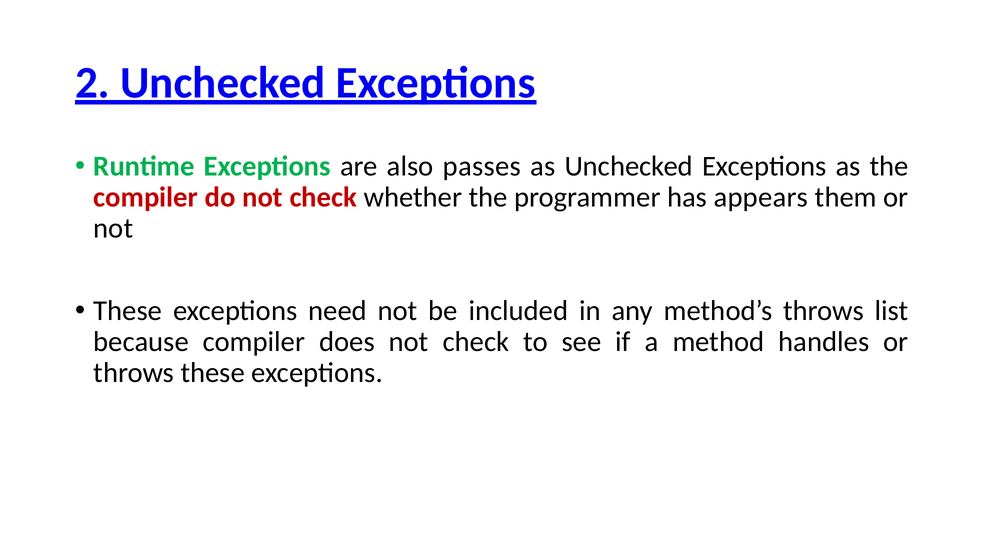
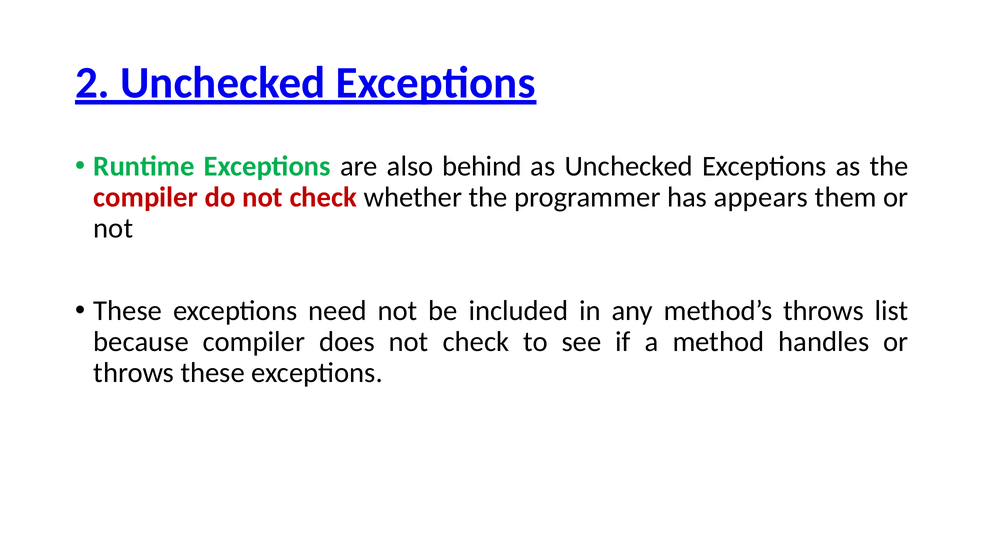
passes: passes -> behind
